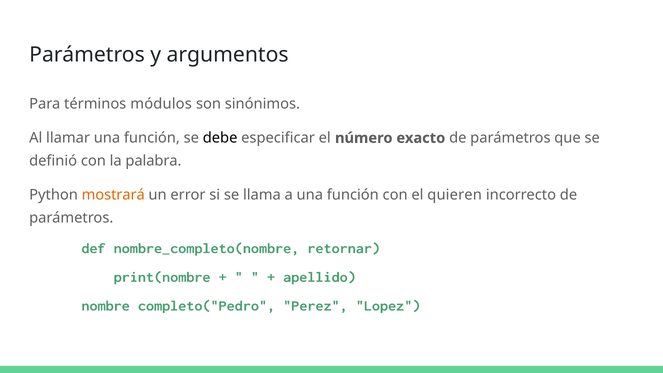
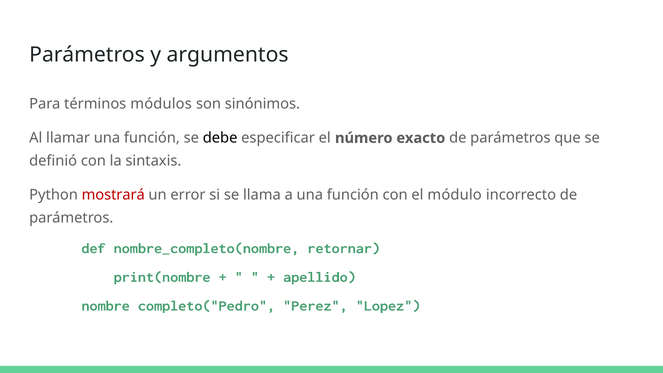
palabra: palabra -> sintaxis
mostrará colour: orange -> red
quieren: quieren -> módulo
